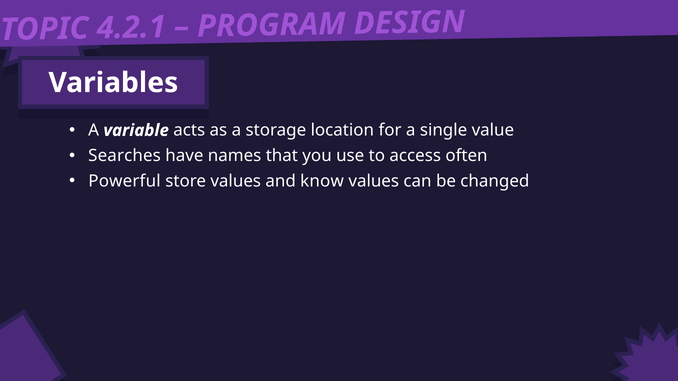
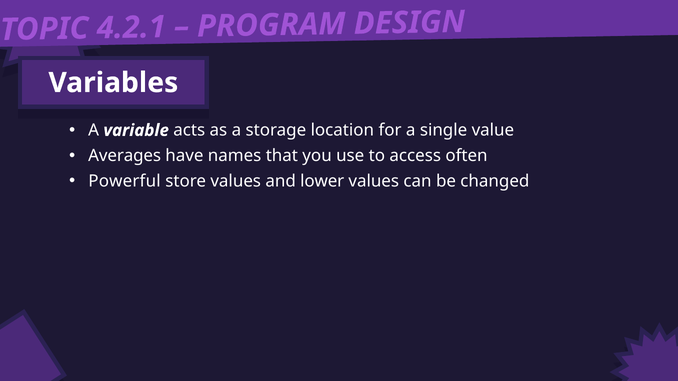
Searches: Searches -> Averages
know: know -> lower
